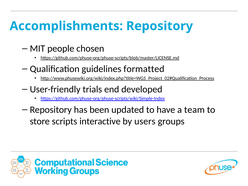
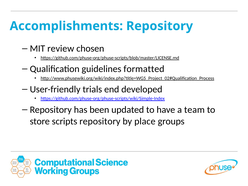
people: people -> review
scripts interactive: interactive -> repository
users: users -> place
